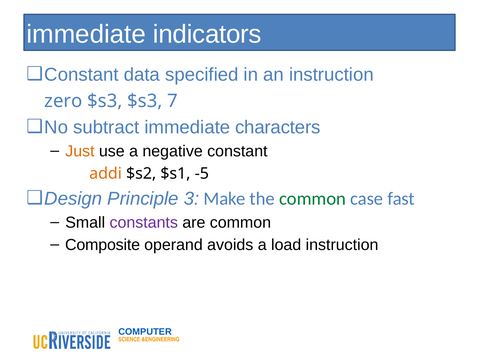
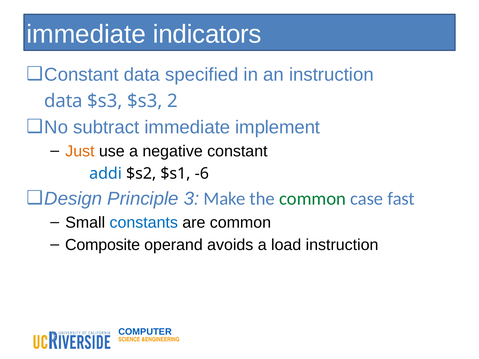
zero at (63, 101): zero -> data
7: 7 -> 2
characters: characters -> implement
addi colour: orange -> blue
-5: -5 -> -6
constants colour: purple -> blue
